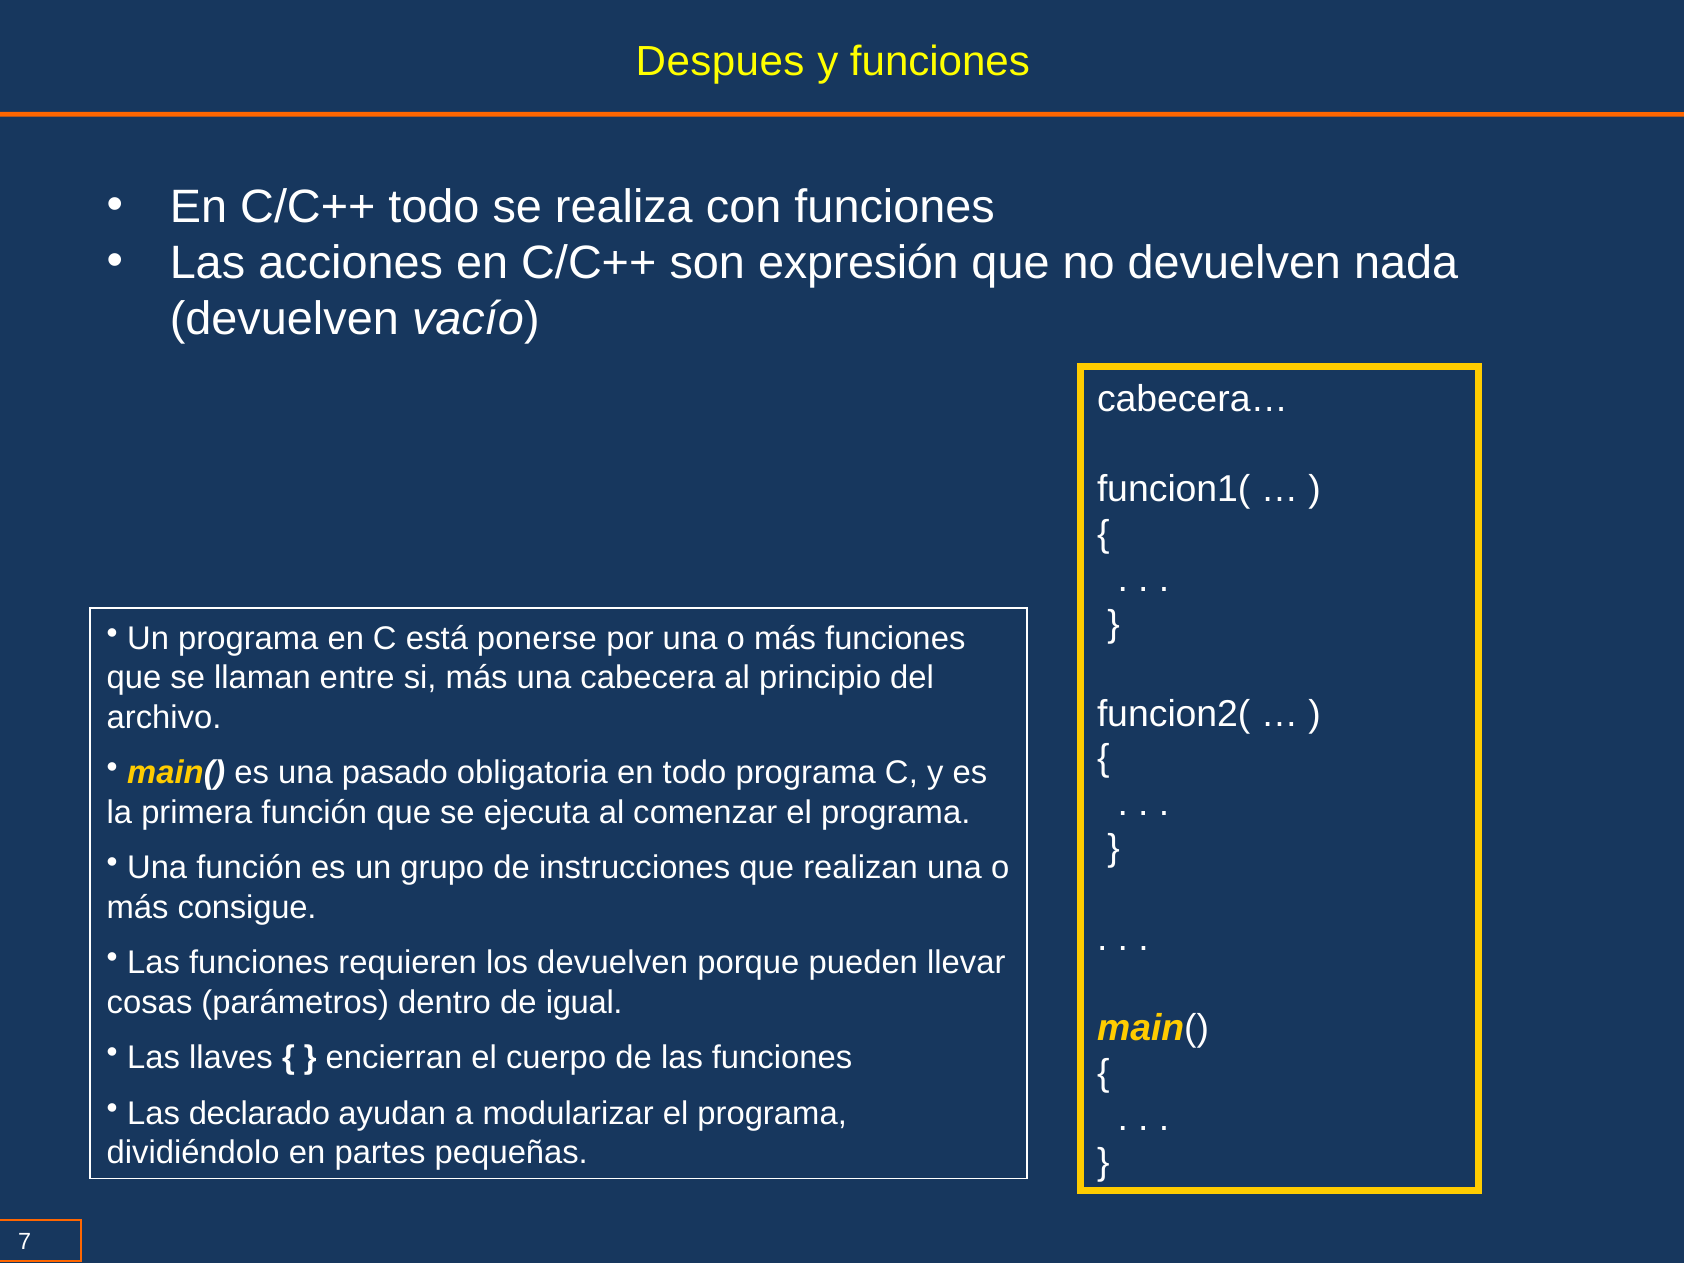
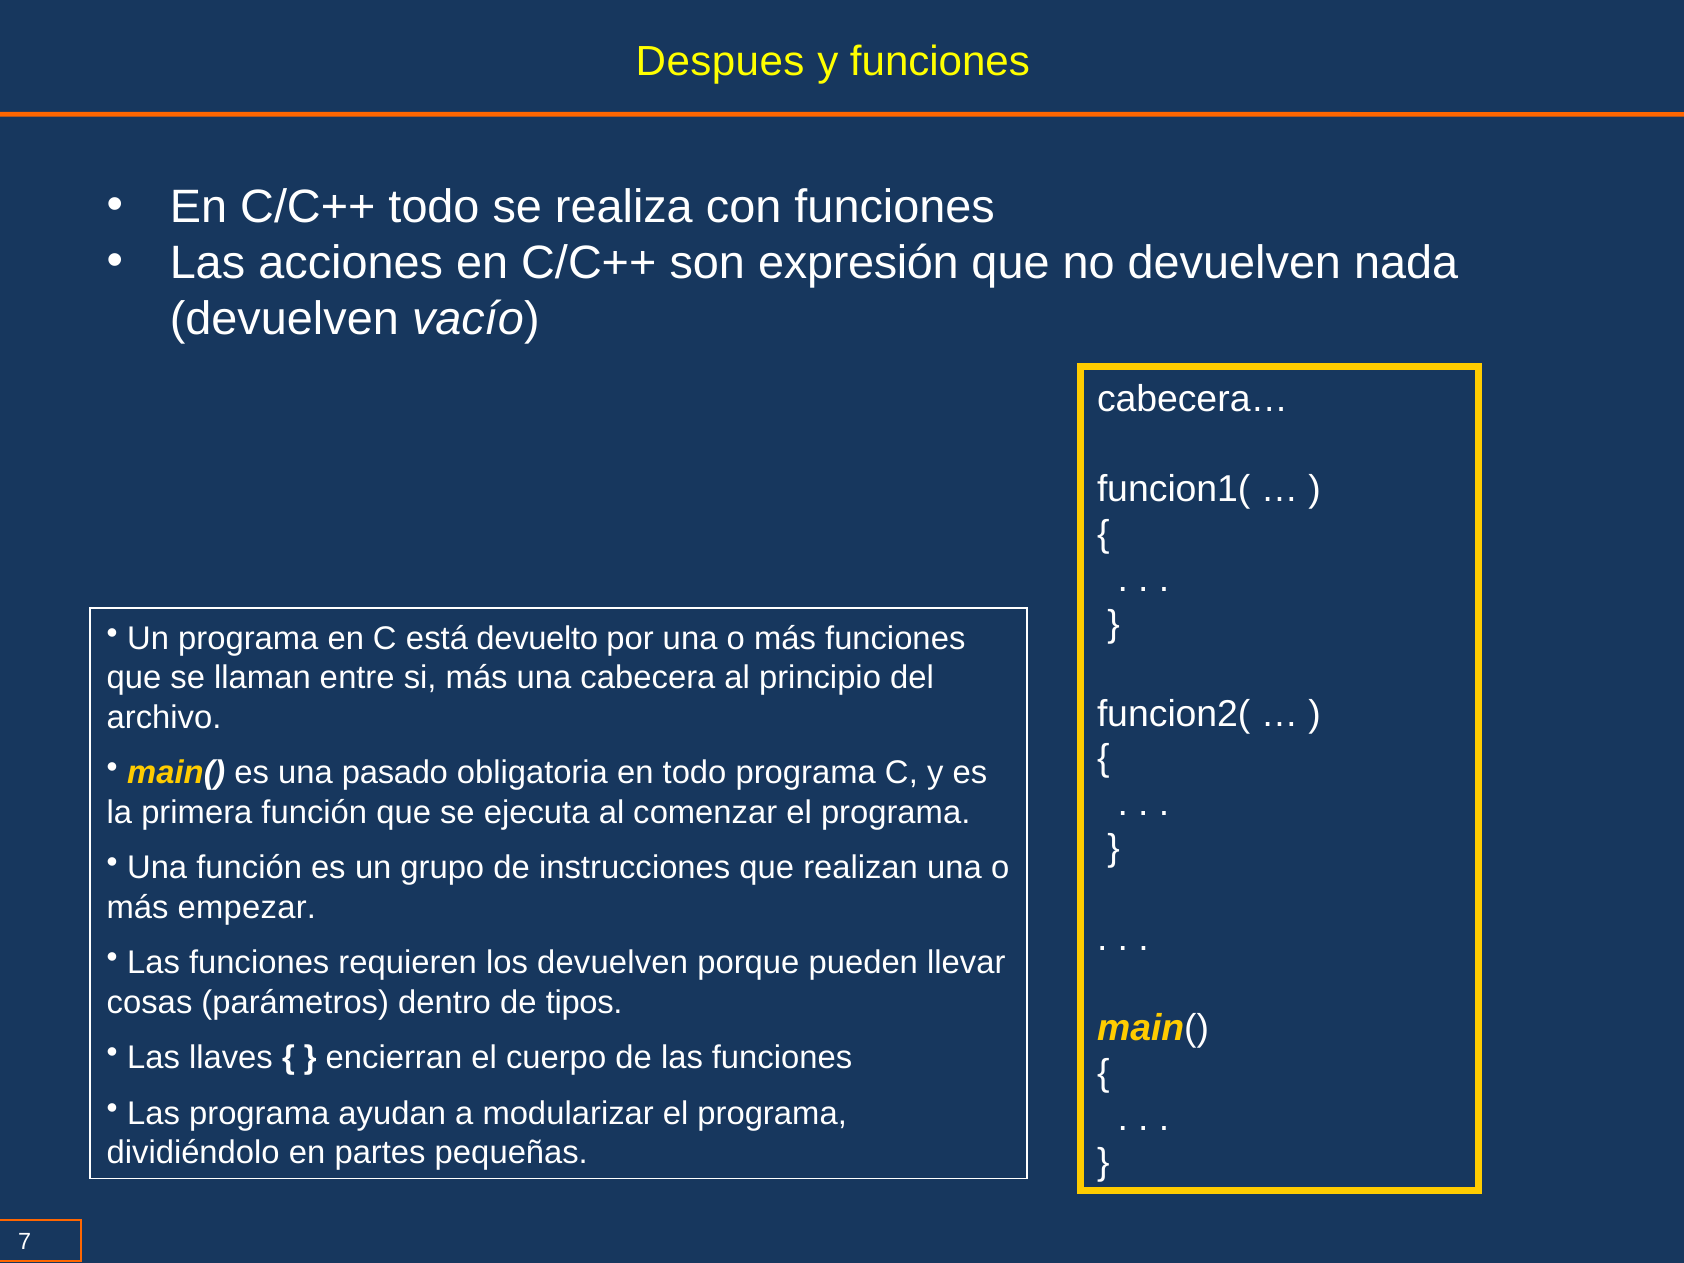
ponerse: ponerse -> devuelto
consigue: consigue -> empezar
igual: igual -> tipos
Las declarado: declarado -> programa
